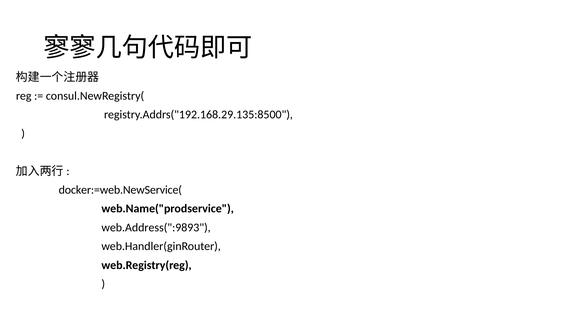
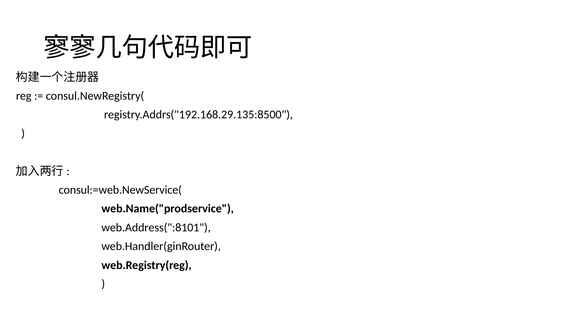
docker:=web.NewService(: docker:=web.NewService( -> consul:=web.NewService(
web.Address(":9893: web.Address(":9893 -> web.Address(":8101
